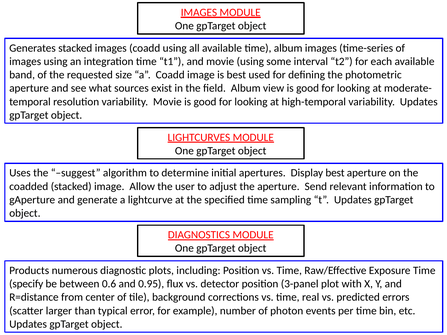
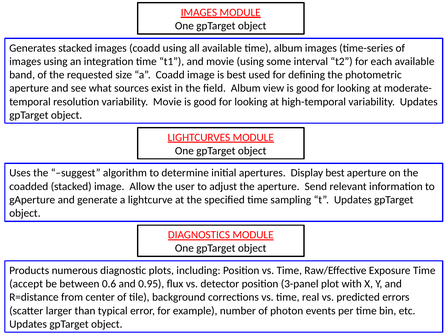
specify: specify -> accept
